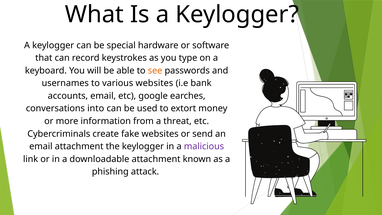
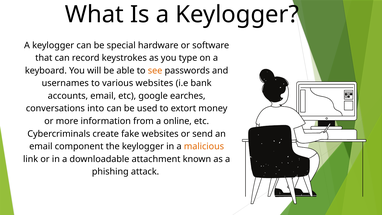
threat: threat -> online
email attachment: attachment -> component
malicious colour: purple -> orange
